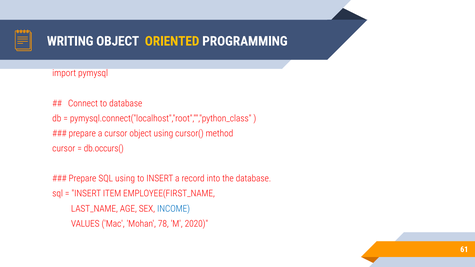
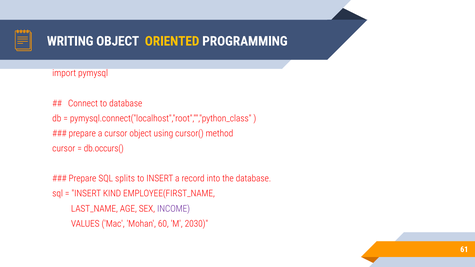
SQL using: using -> splits
ITEM: ITEM -> KIND
INCOME colour: blue -> purple
78: 78 -> 60
2020: 2020 -> 2030
